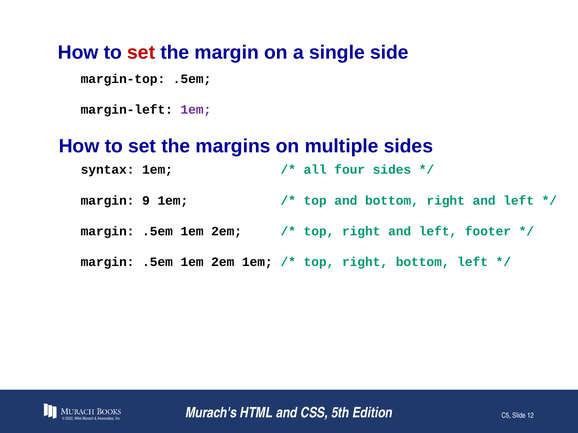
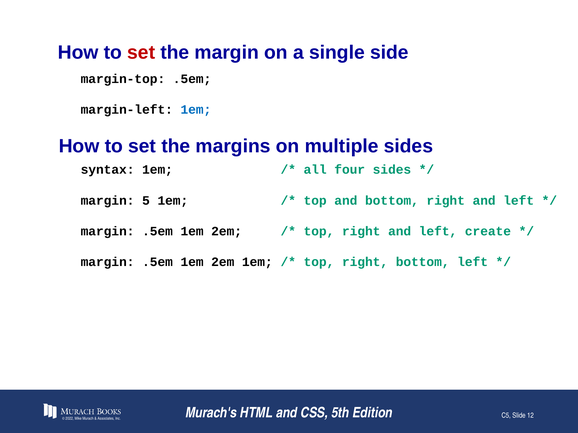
1em at (196, 110) colour: purple -> blue
9: 9 -> 5
footer: footer -> create
